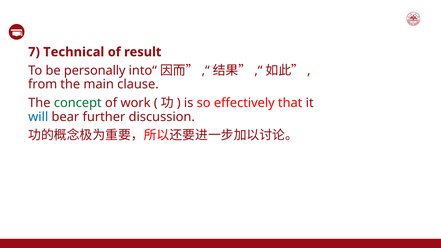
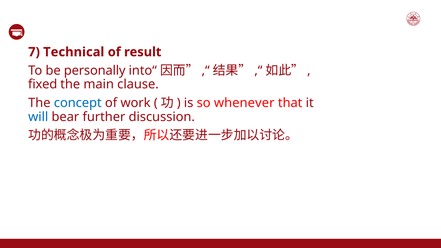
from: from -> fixed
concept colour: green -> blue
effectively: effectively -> whenever
